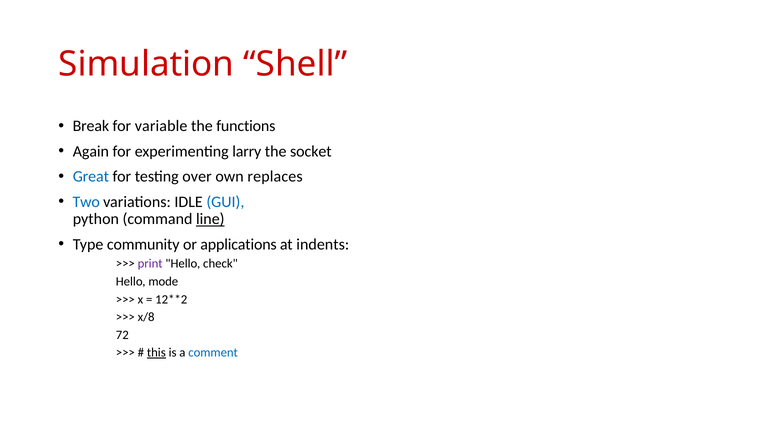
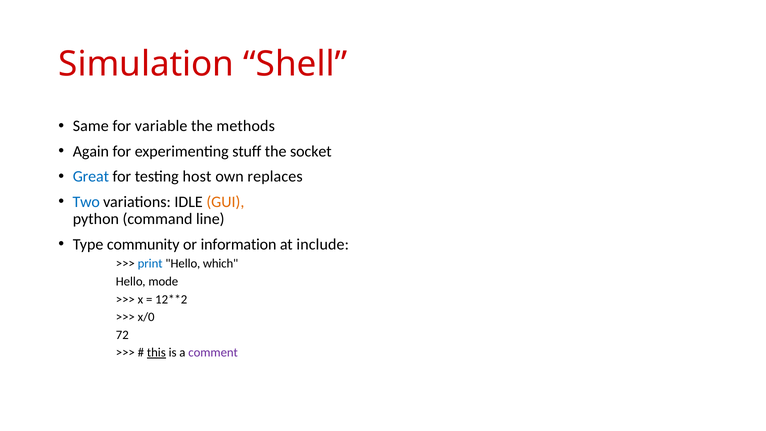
Break: Break -> Same
functions: functions -> methods
larry: larry -> stuff
over: over -> host
GUI colour: blue -> orange
line underline: present -> none
applications: applications -> information
indents: indents -> include
print colour: purple -> blue
check: check -> which
x/8: x/8 -> x/0
comment colour: blue -> purple
